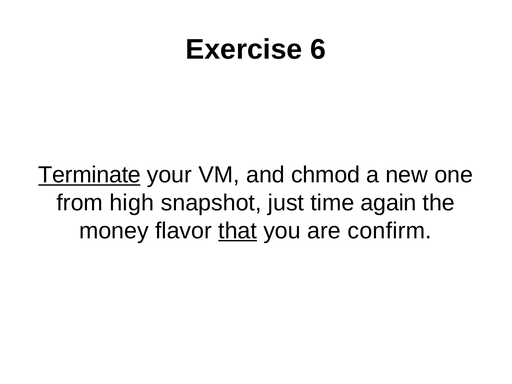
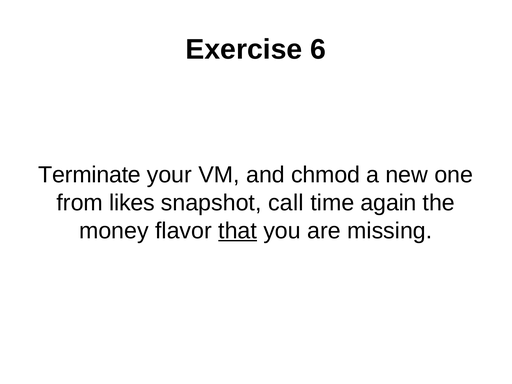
Terminate underline: present -> none
high: high -> likes
just: just -> call
confirm: confirm -> missing
